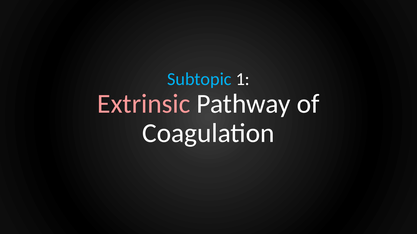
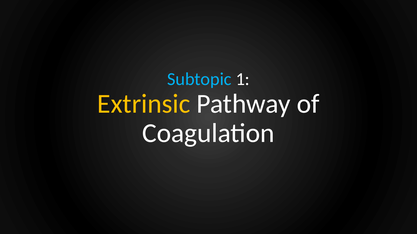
Extrinsic colour: pink -> yellow
